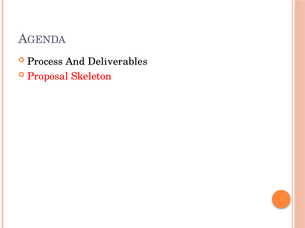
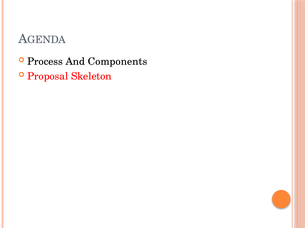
Deliverables: Deliverables -> Components
